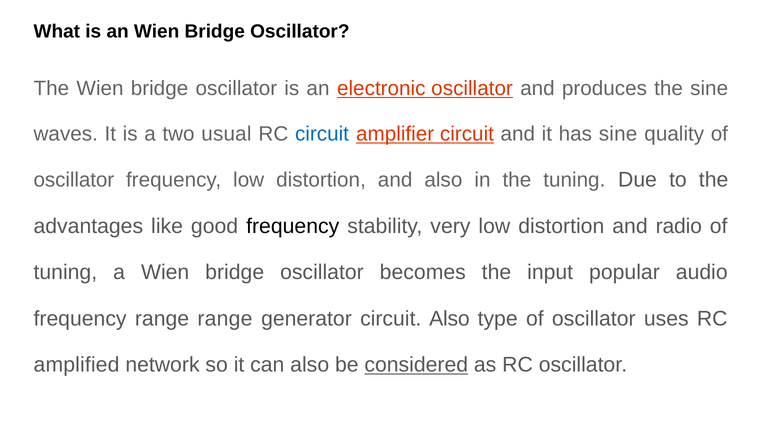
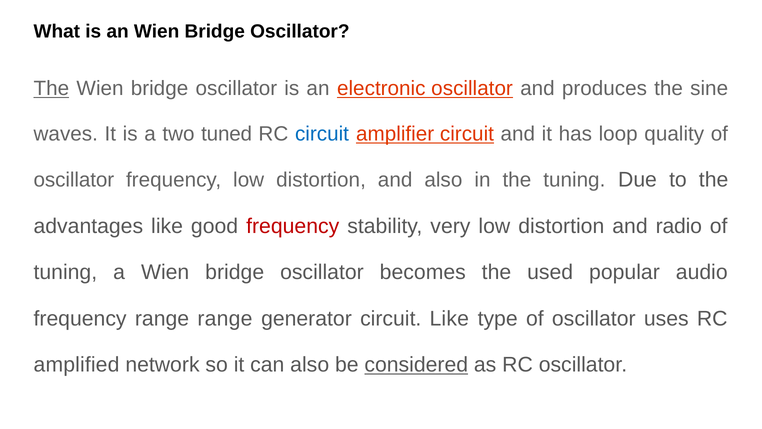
The at (51, 89) underline: none -> present
usual: usual -> tuned
has sine: sine -> loop
frequency at (293, 226) colour: black -> red
input: input -> used
circuit Also: Also -> Like
